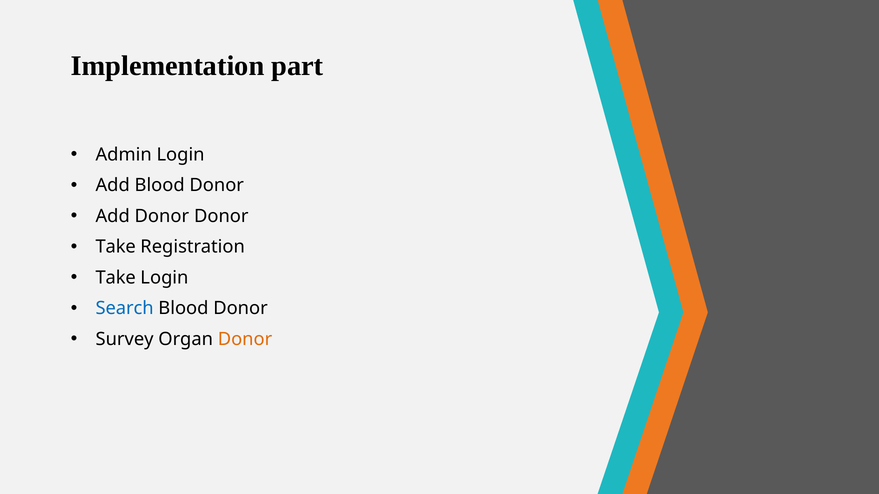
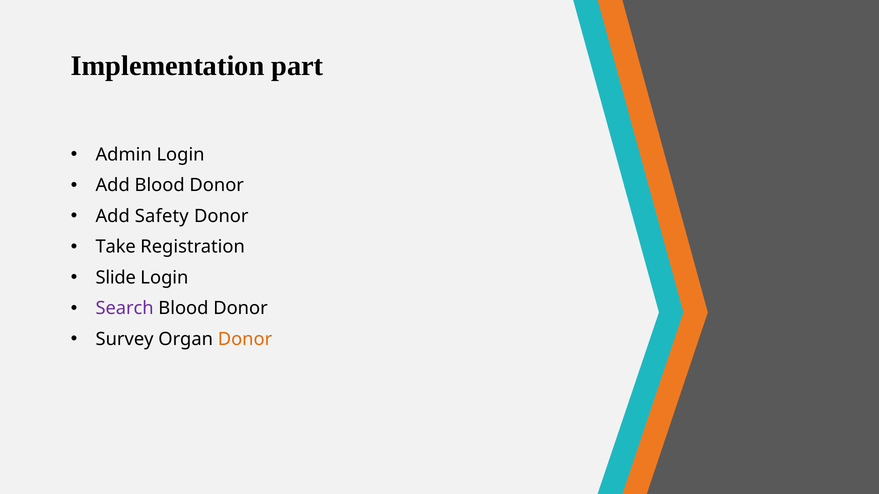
Add Donor: Donor -> Safety
Take at (116, 278): Take -> Slide
Search colour: blue -> purple
